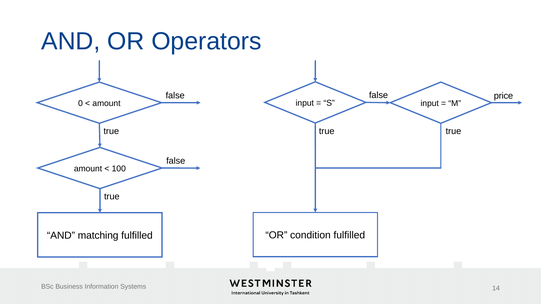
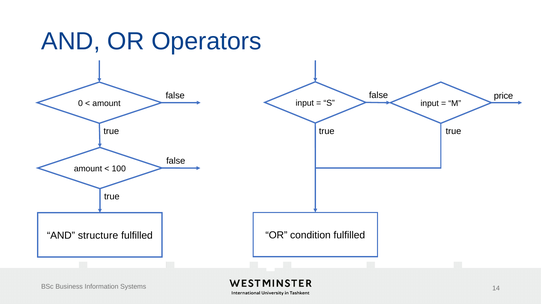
matching: matching -> structure
